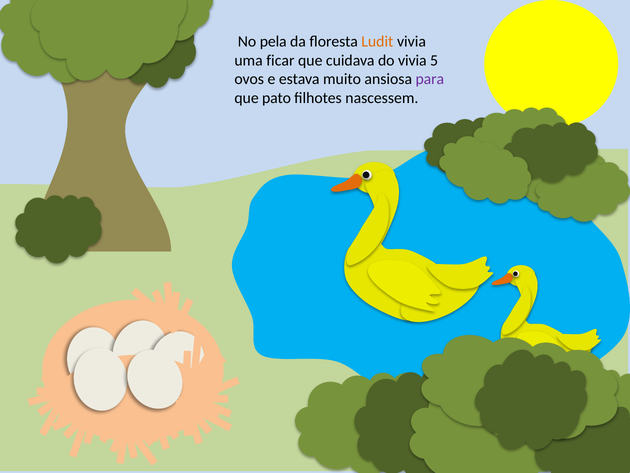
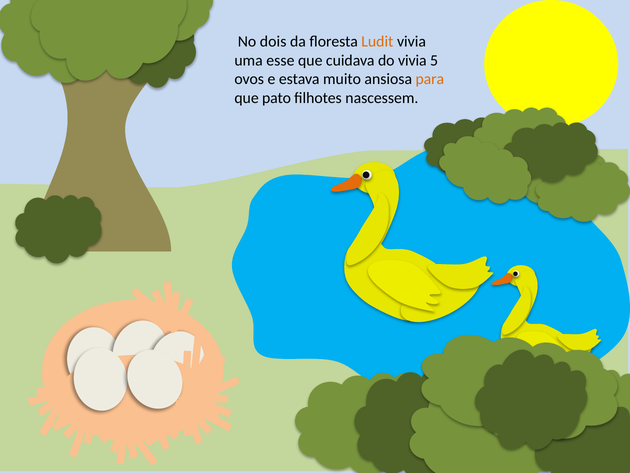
pela: pela -> dois
ficar: ficar -> esse
para colour: purple -> orange
